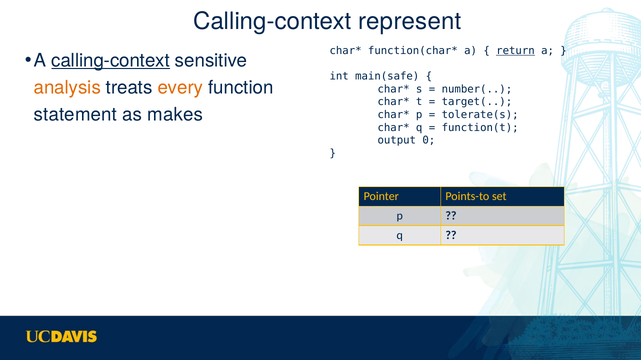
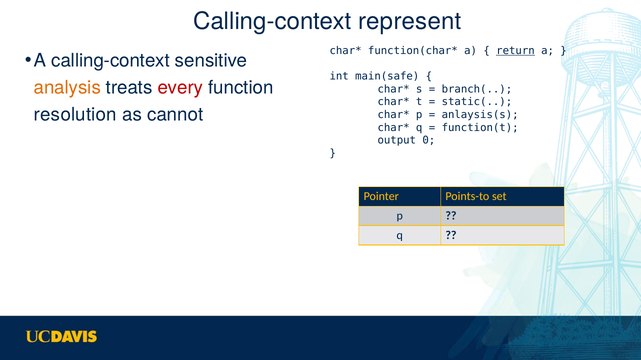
calling-context at (111, 61) underline: present -> none
every colour: orange -> red
number(: number( -> branch(
target(: target( -> static(
statement: statement -> resolution
makes: makes -> cannot
tolerate(s: tolerate(s -> anlaysis(s
